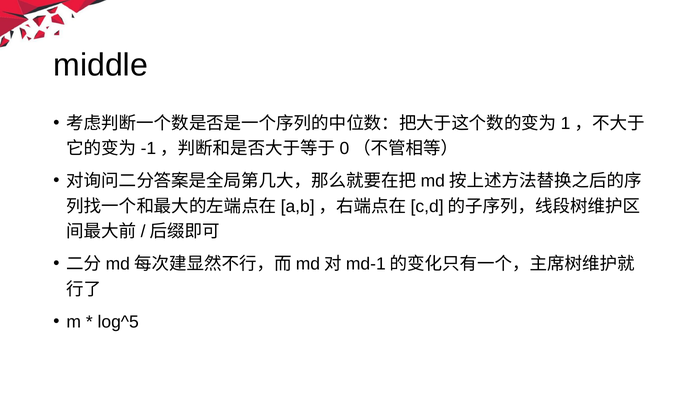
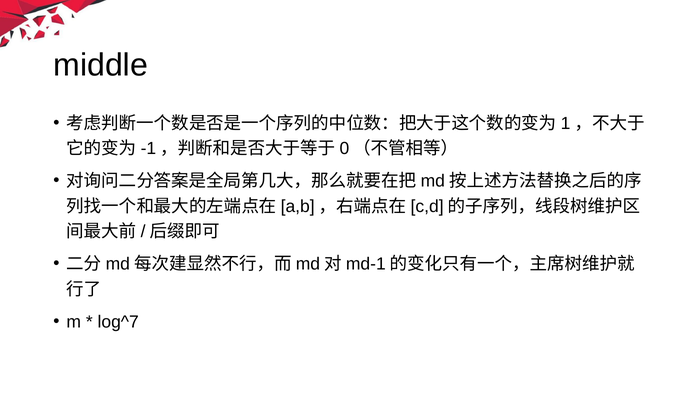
log^5: log^5 -> log^7
